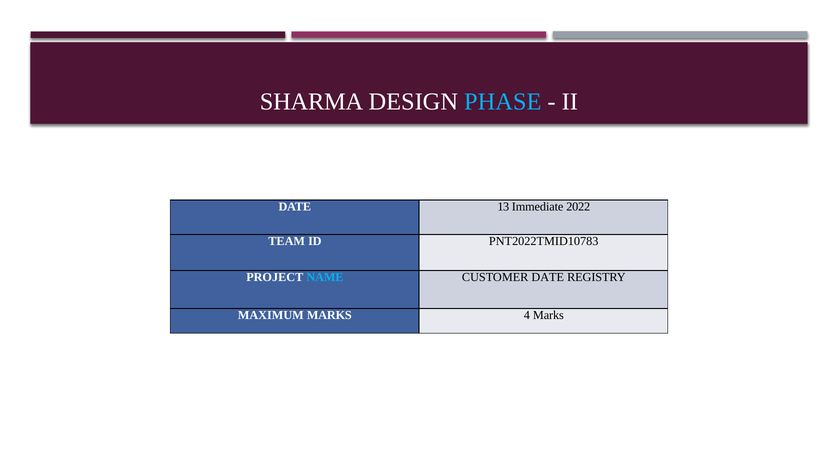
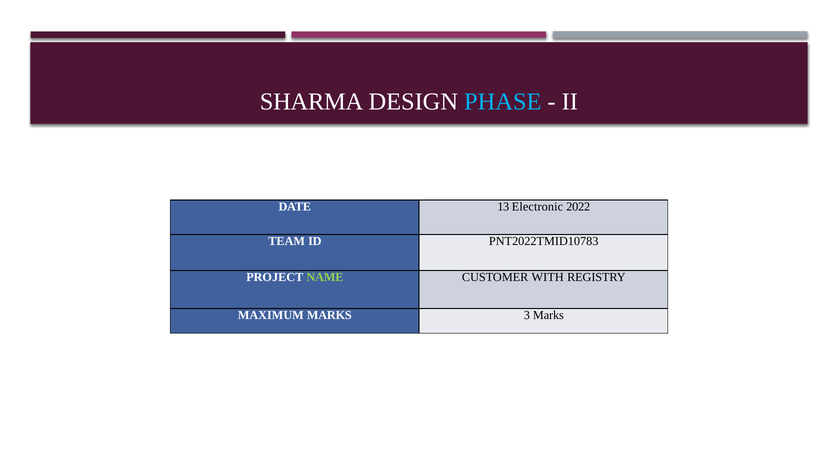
Immediate: Immediate -> Electronic
NAME colour: light blue -> light green
CUSTOMER DATE: DATE -> WITH
4: 4 -> 3
